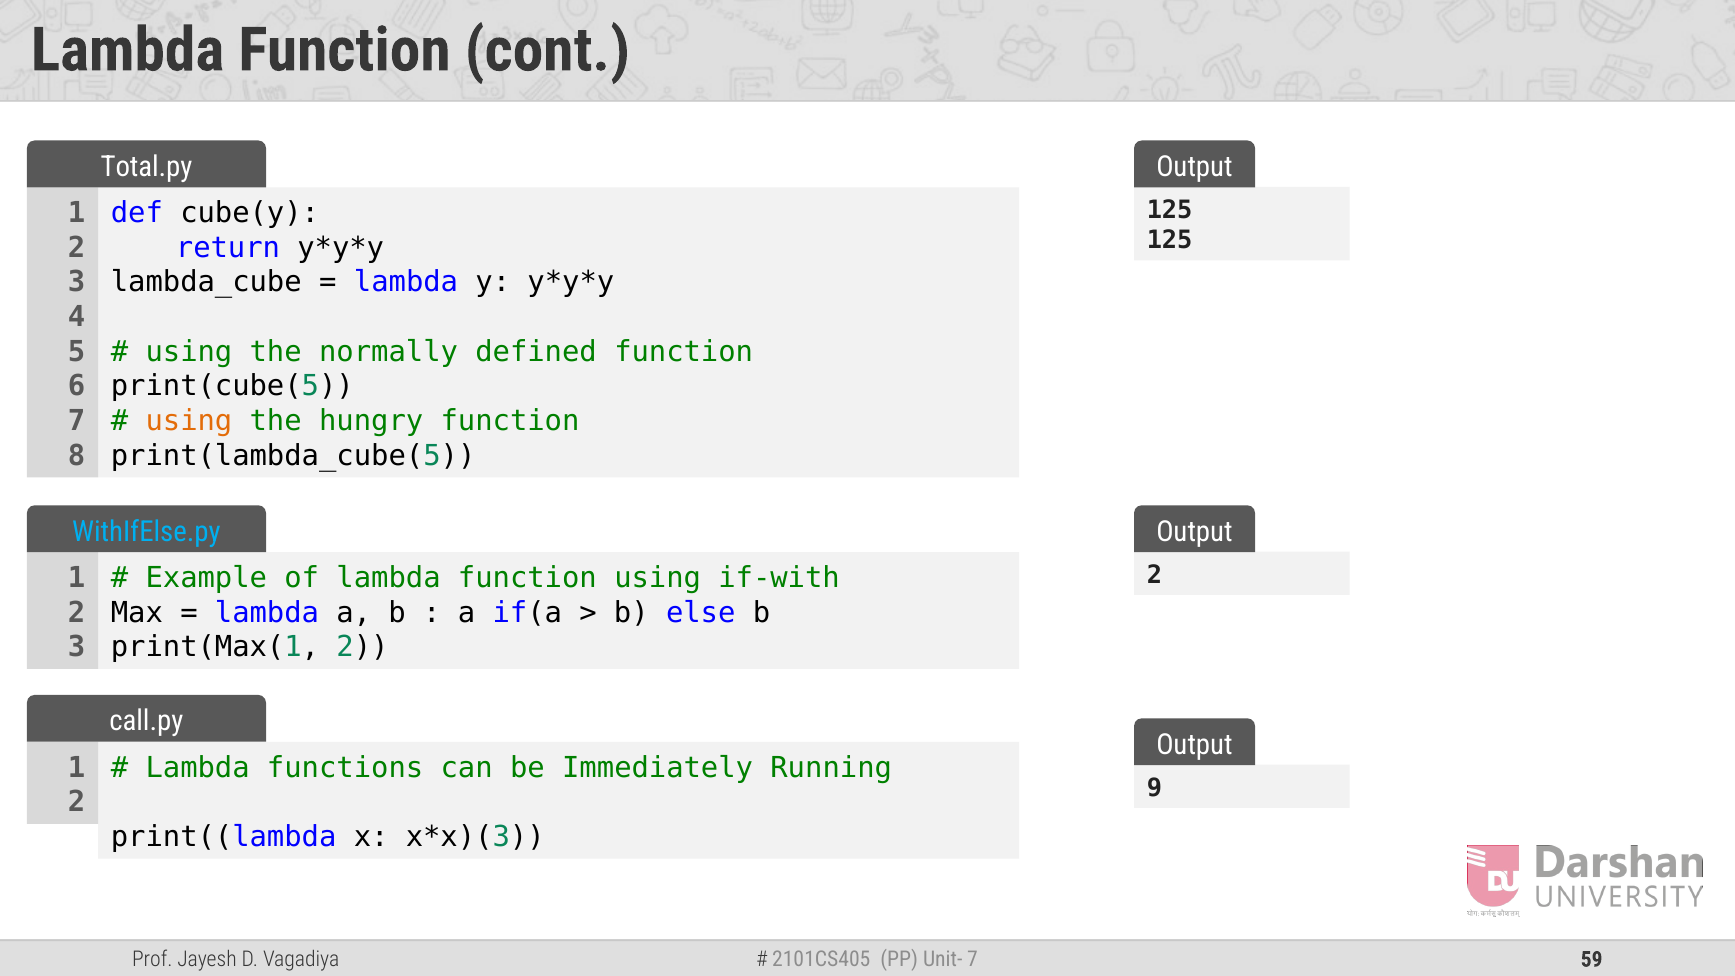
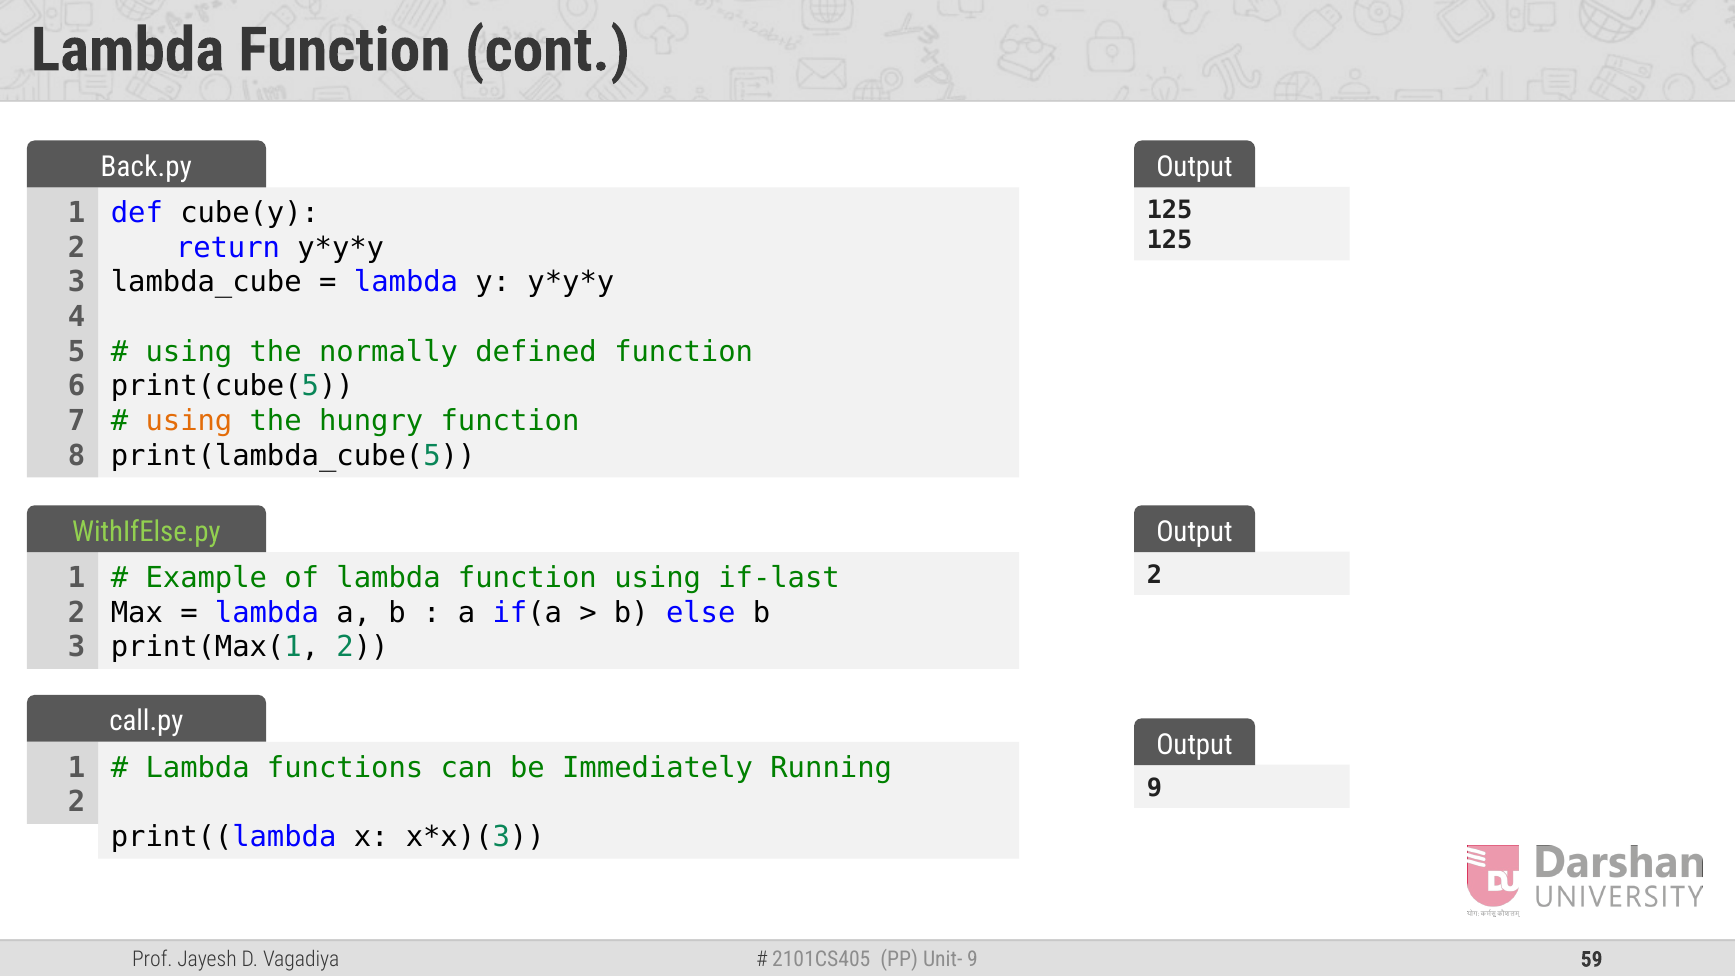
Total.py: Total.py -> Back.py
WithIfElse.py colour: light blue -> light green
if-with: if-with -> if-last
7 at (973, 959): 7 -> 9
